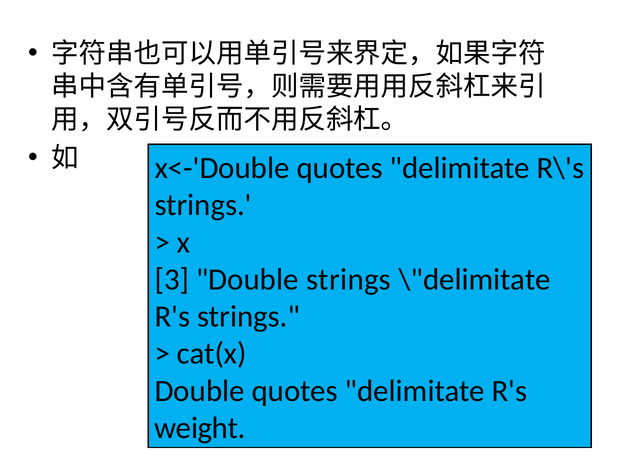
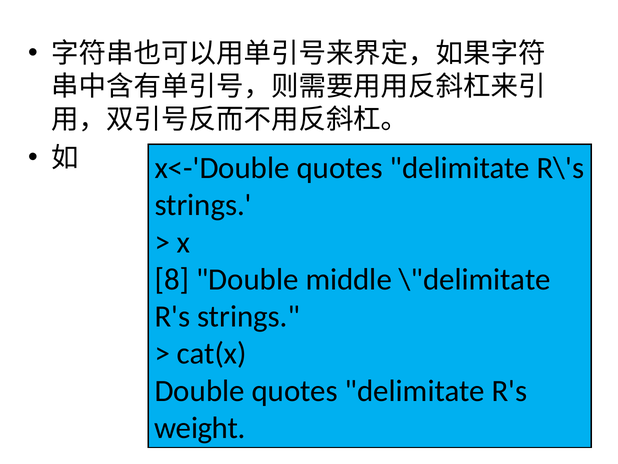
3: 3 -> 8
Double strings: strings -> middle
